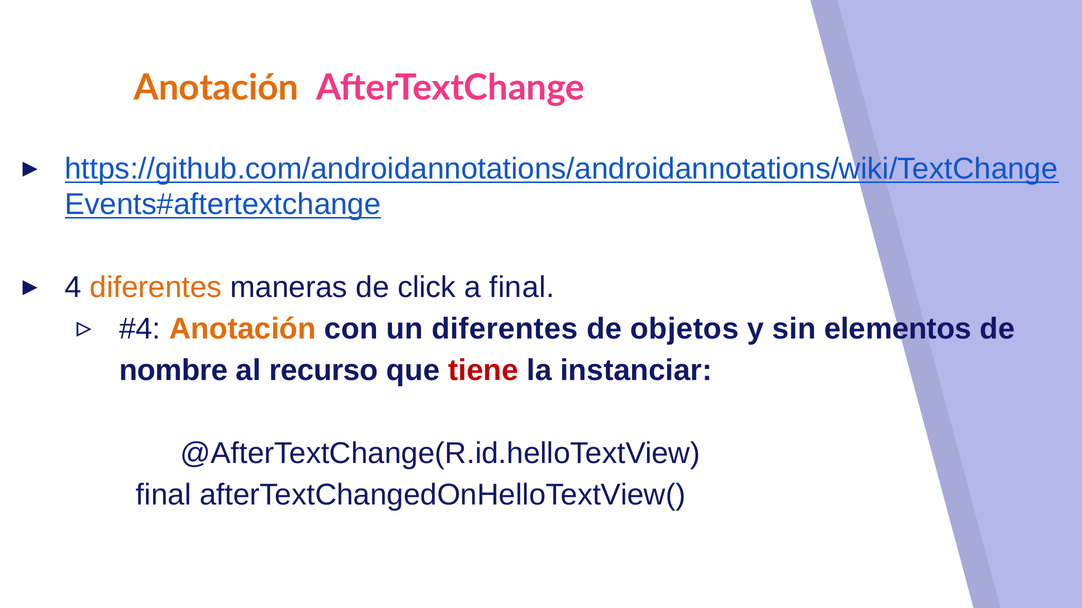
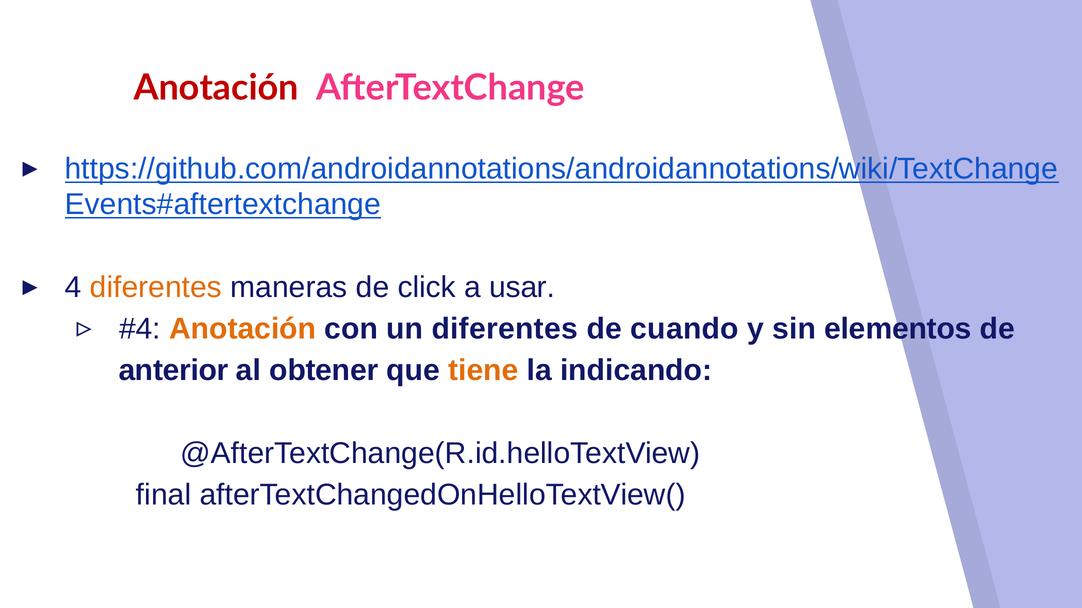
Anotación at (216, 88) colour: orange -> red
a final: final -> usar
objetos: objetos -> cuando
nombre: nombre -> anterior
recurso: recurso -> obtener
tiene colour: red -> orange
instanciar: instanciar -> indicando
